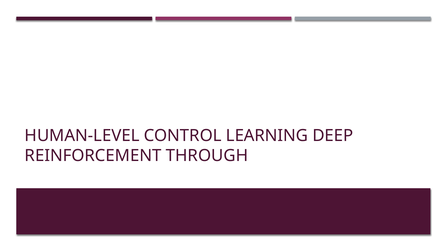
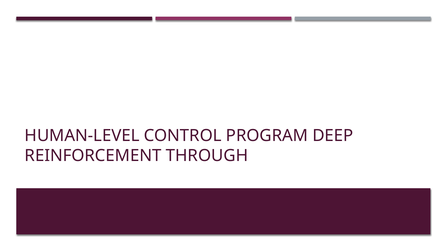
LEARNING: LEARNING -> PROGRAM
